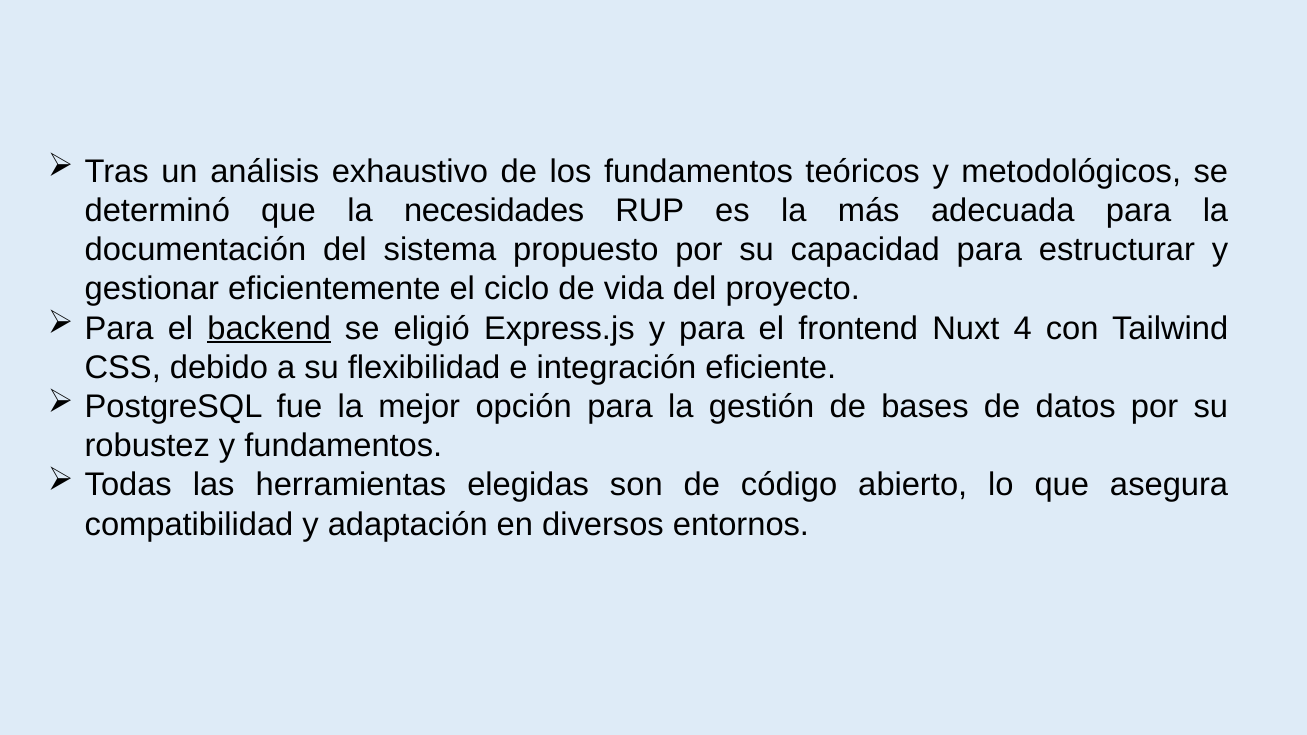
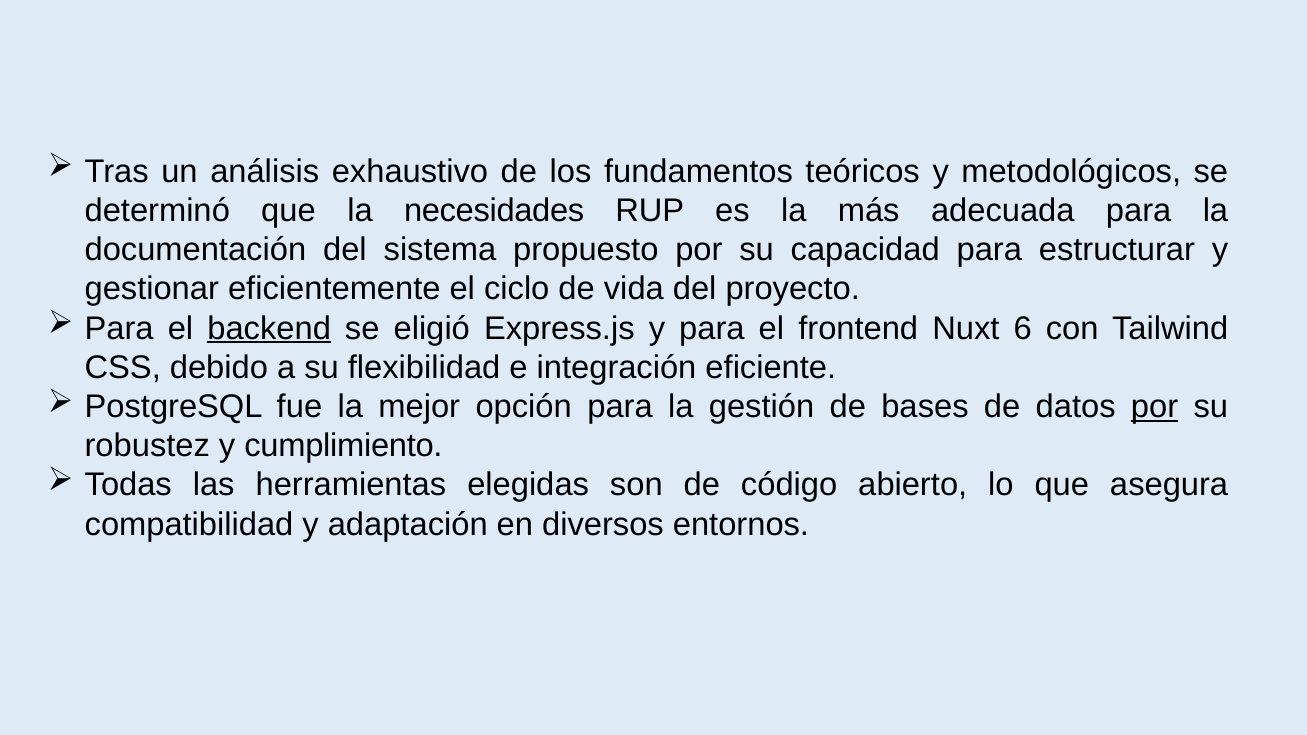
4: 4 -> 6
por at (1155, 407) underline: none -> present
y fundamentos: fundamentos -> cumplimiento
